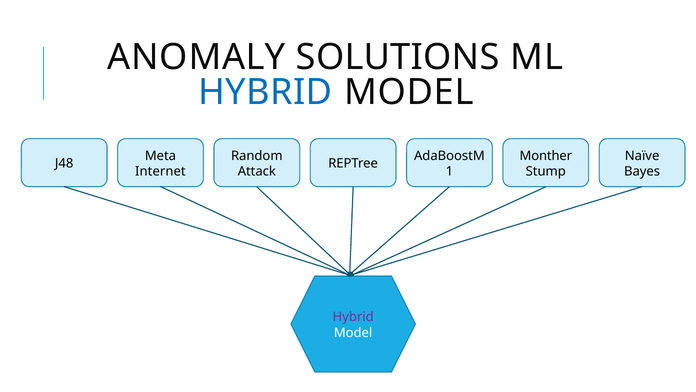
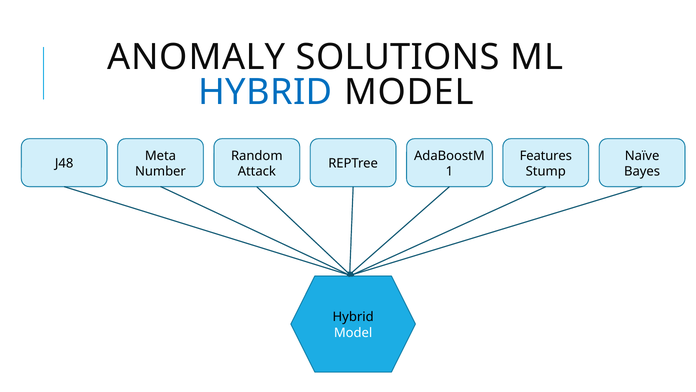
Monther: Monther -> Features
Internet: Internet -> Number
Hybrid at (353, 317) colour: purple -> black
